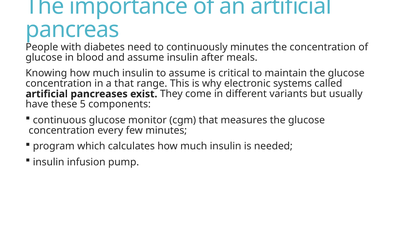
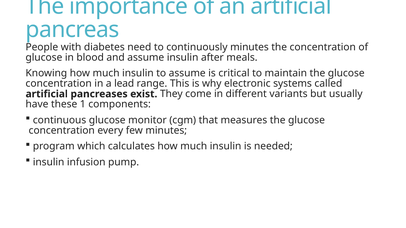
a that: that -> lead
5: 5 -> 1
